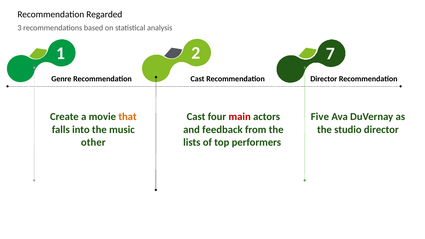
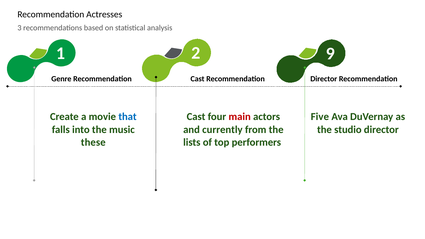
Regarded: Regarded -> Actresses
7: 7 -> 9
that colour: orange -> blue
feedback: feedback -> currently
other: other -> these
